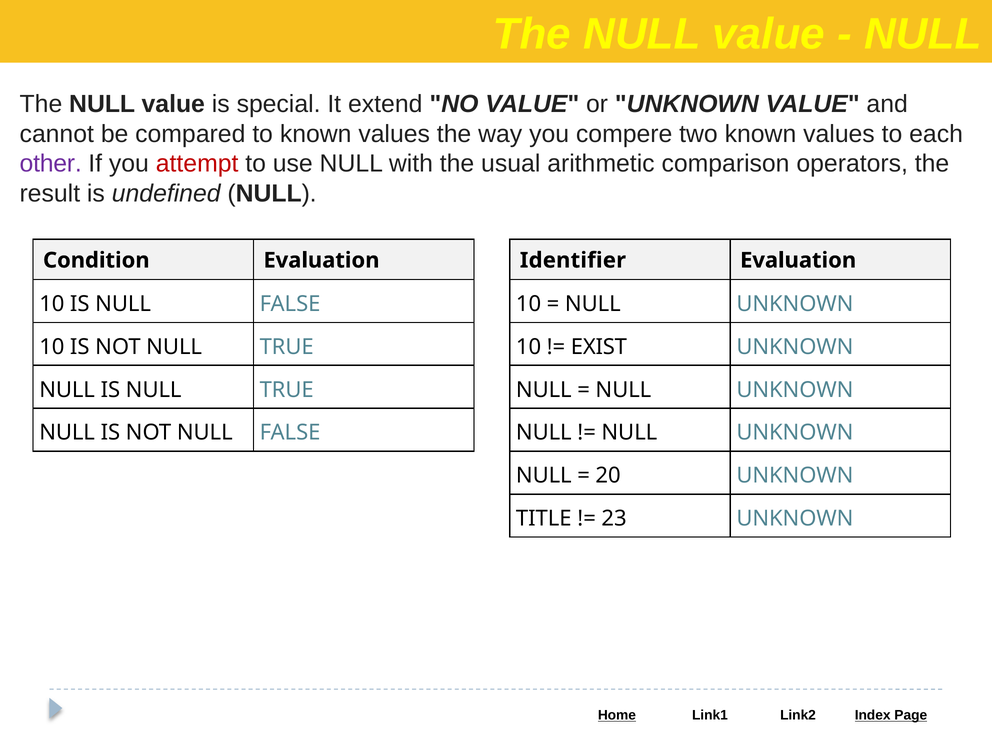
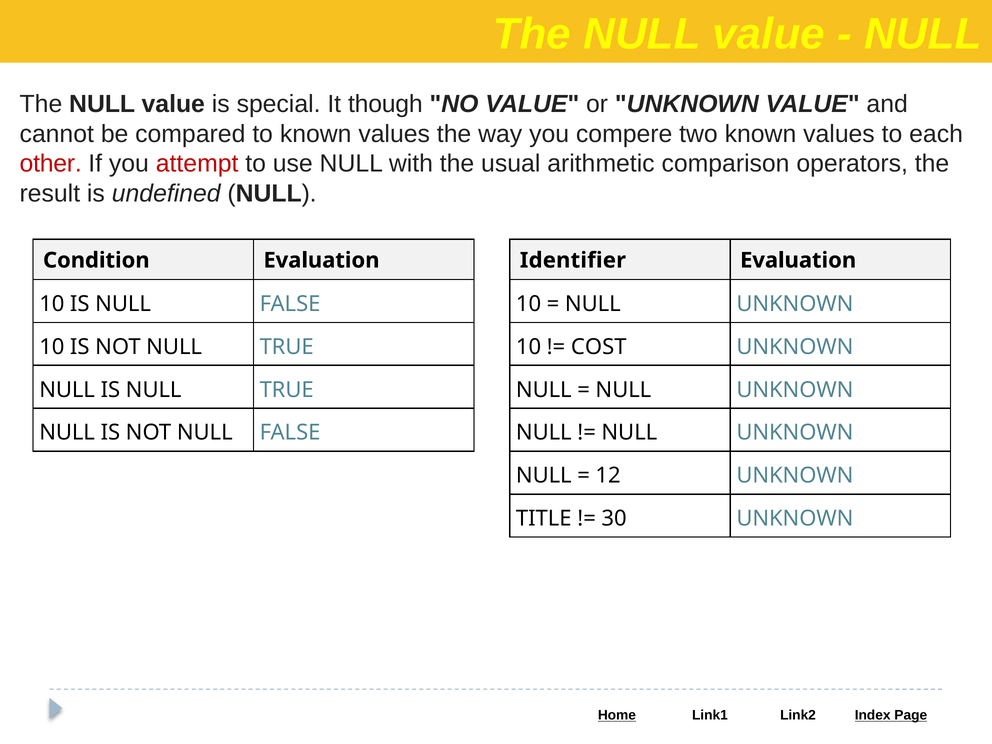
extend: extend -> though
other colour: purple -> red
EXIST: EXIST -> COST
20: 20 -> 12
23: 23 -> 30
